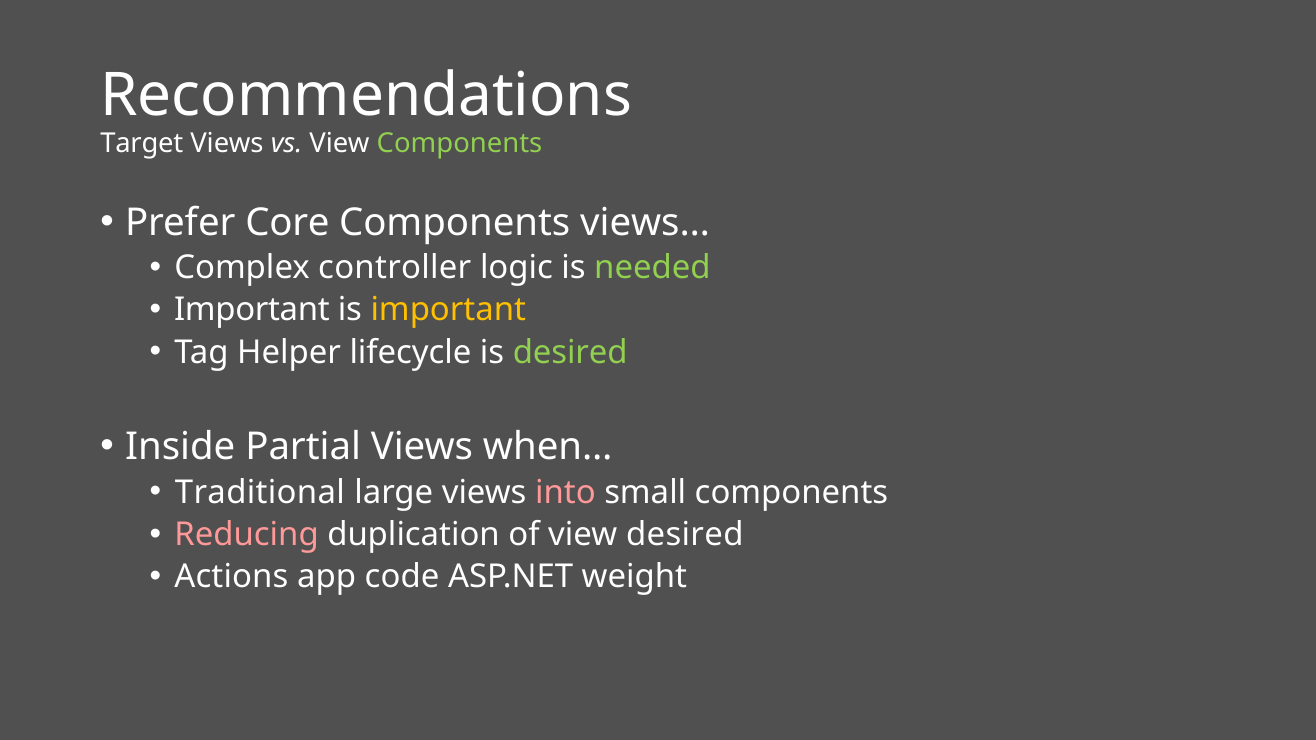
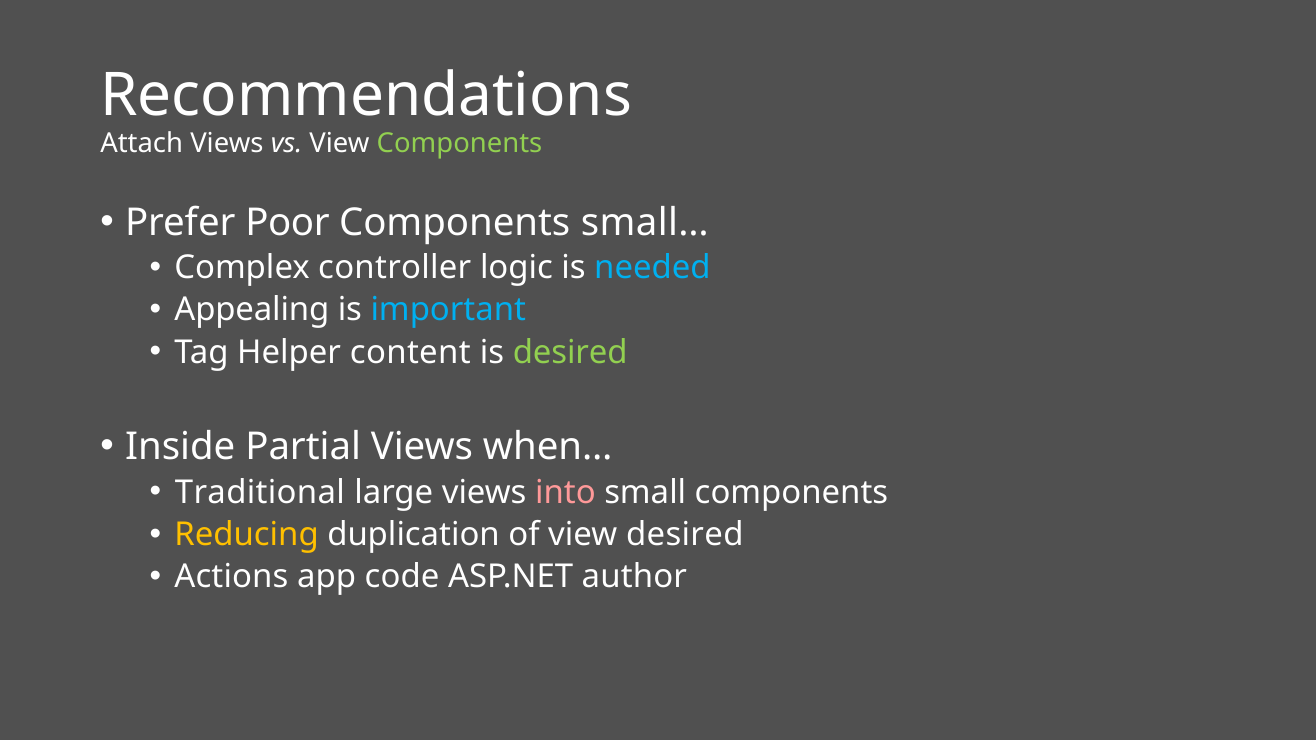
Target: Target -> Attach
Core: Core -> Poor
views…: views… -> small…
needed colour: light green -> light blue
Important at (252, 310): Important -> Appealing
important at (448, 310) colour: yellow -> light blue
lifecycle: lifecycle -> content
Reducing colour: pink -> yellow
weight: weight -> author
